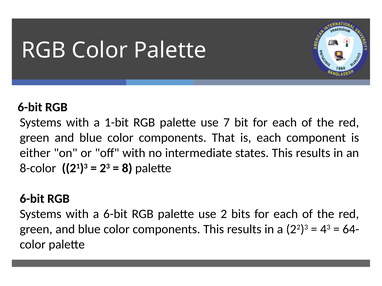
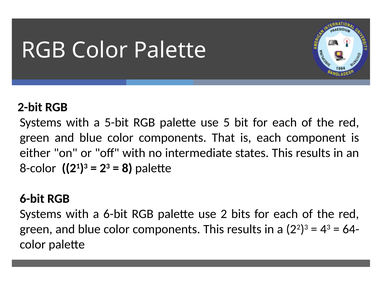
6-bit at (30, 107): 6-bit -> 2-bit
1-bit: 1-bit -> 5-bit
7: 7 -> 5
